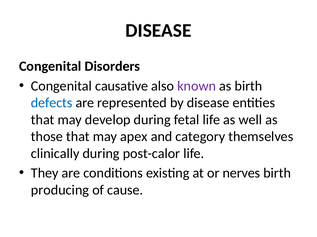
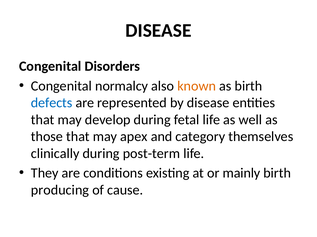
causative: causative -> normalcy
known colour: purple -> orange
post-calor: post-calor -> post-term
nerves: nerves -> mainly
